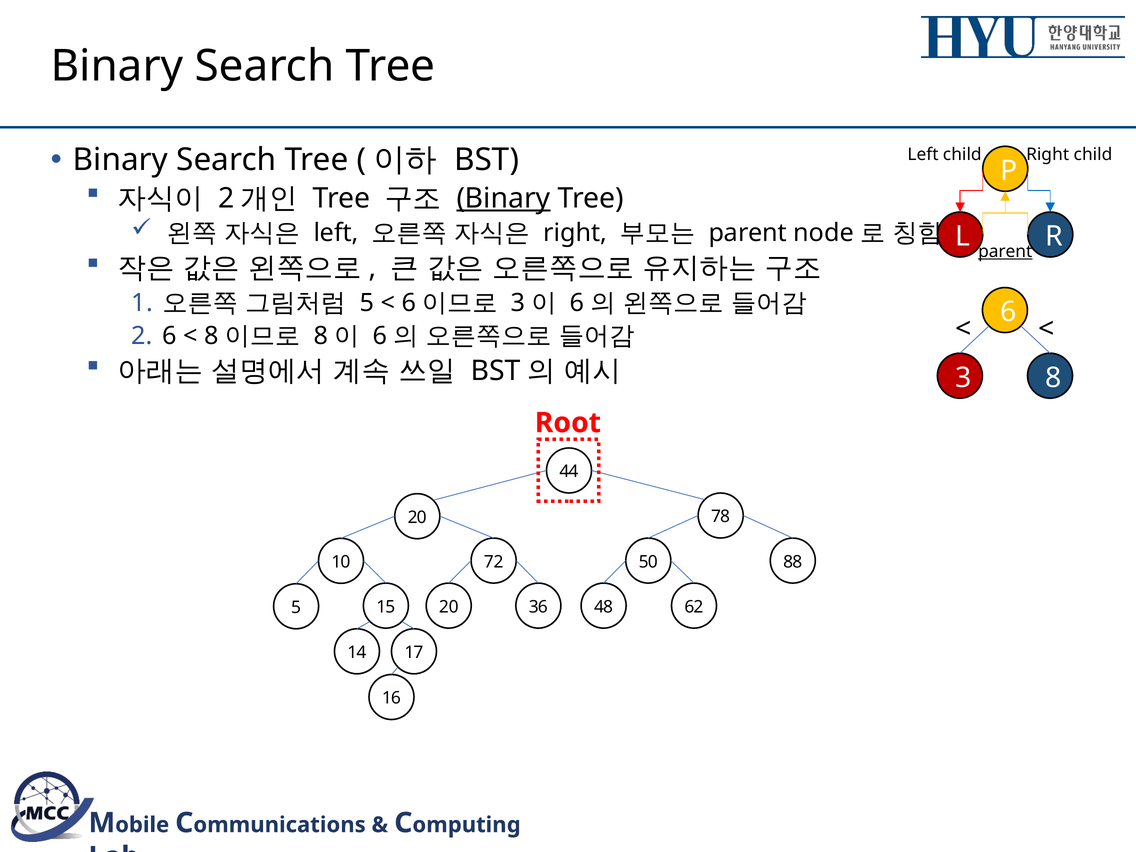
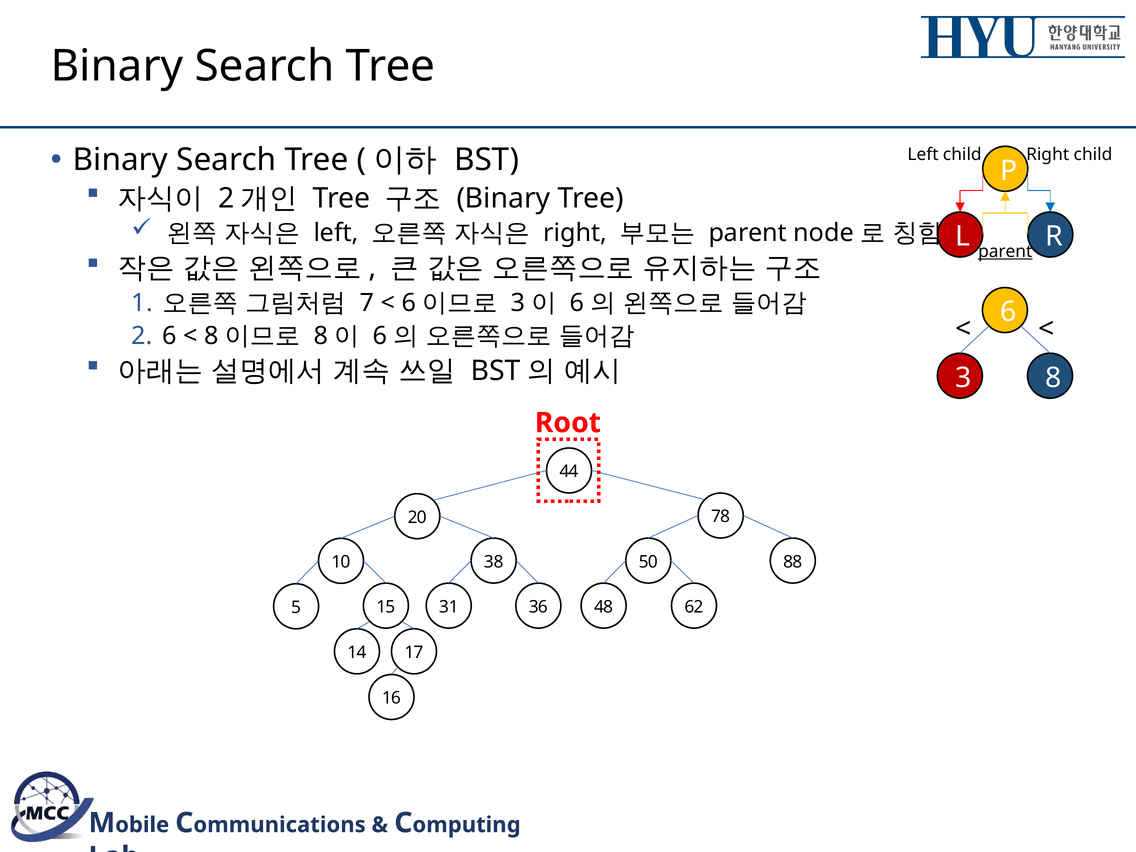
Binary at (503, 198) underline: present -> none
5 at (367, 303): 5 -> 7
72: 72 -> 38
15 20: 20 -> 31
